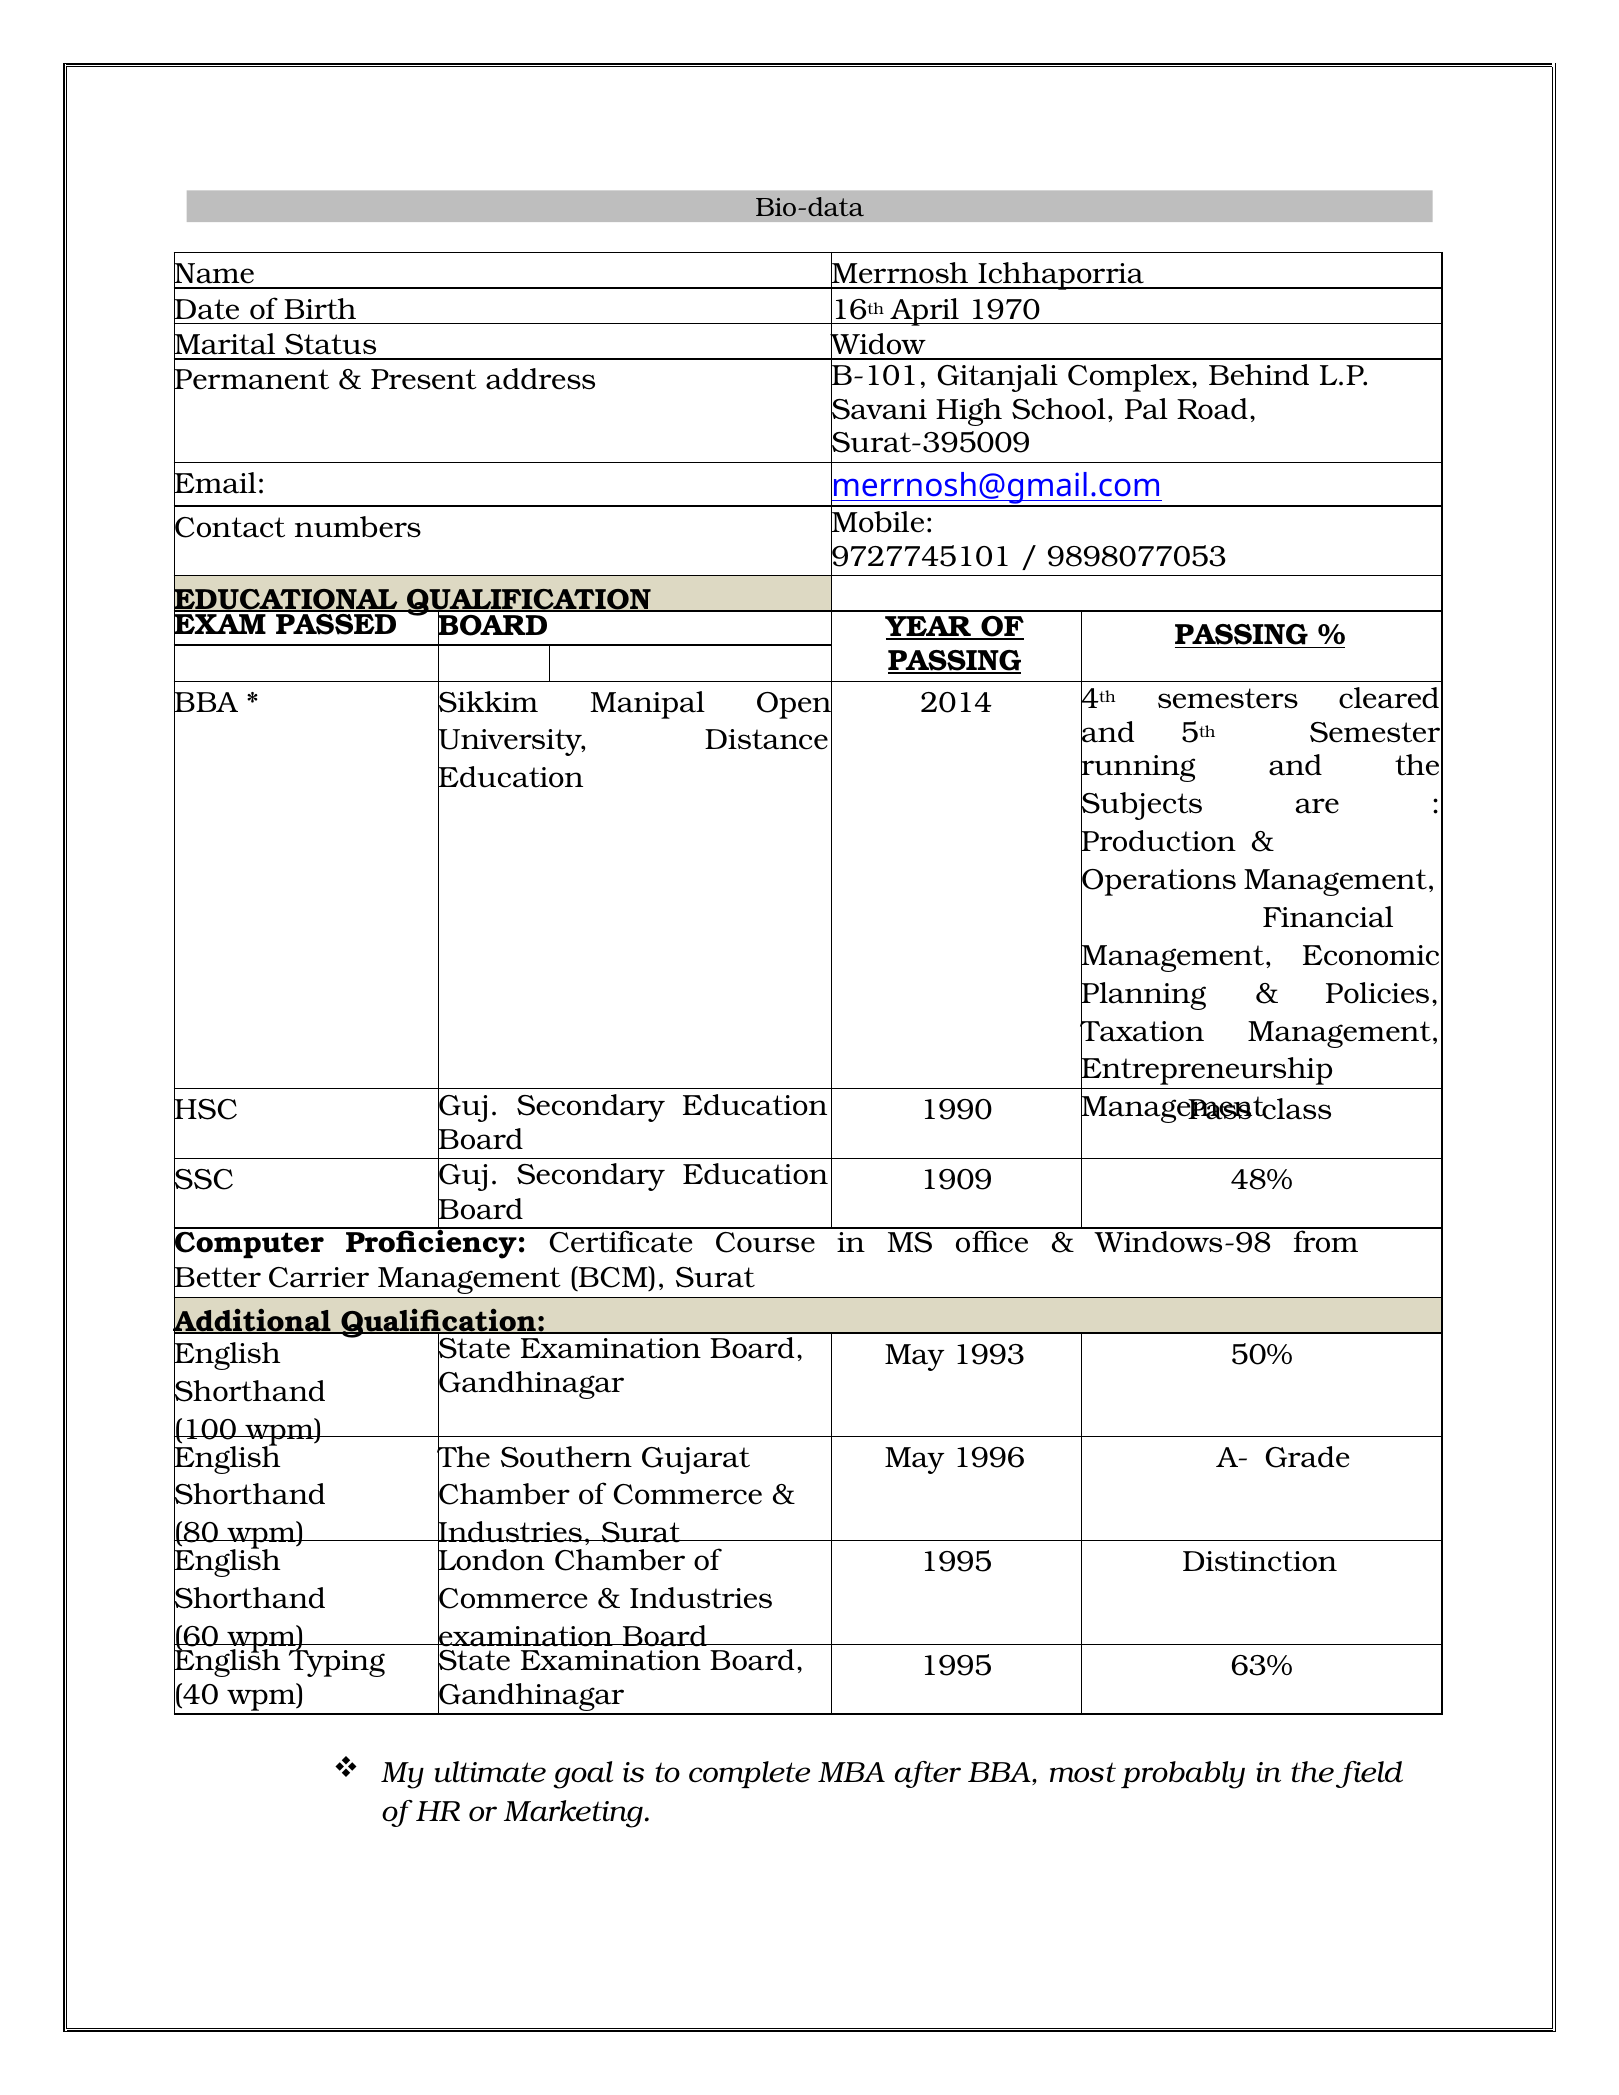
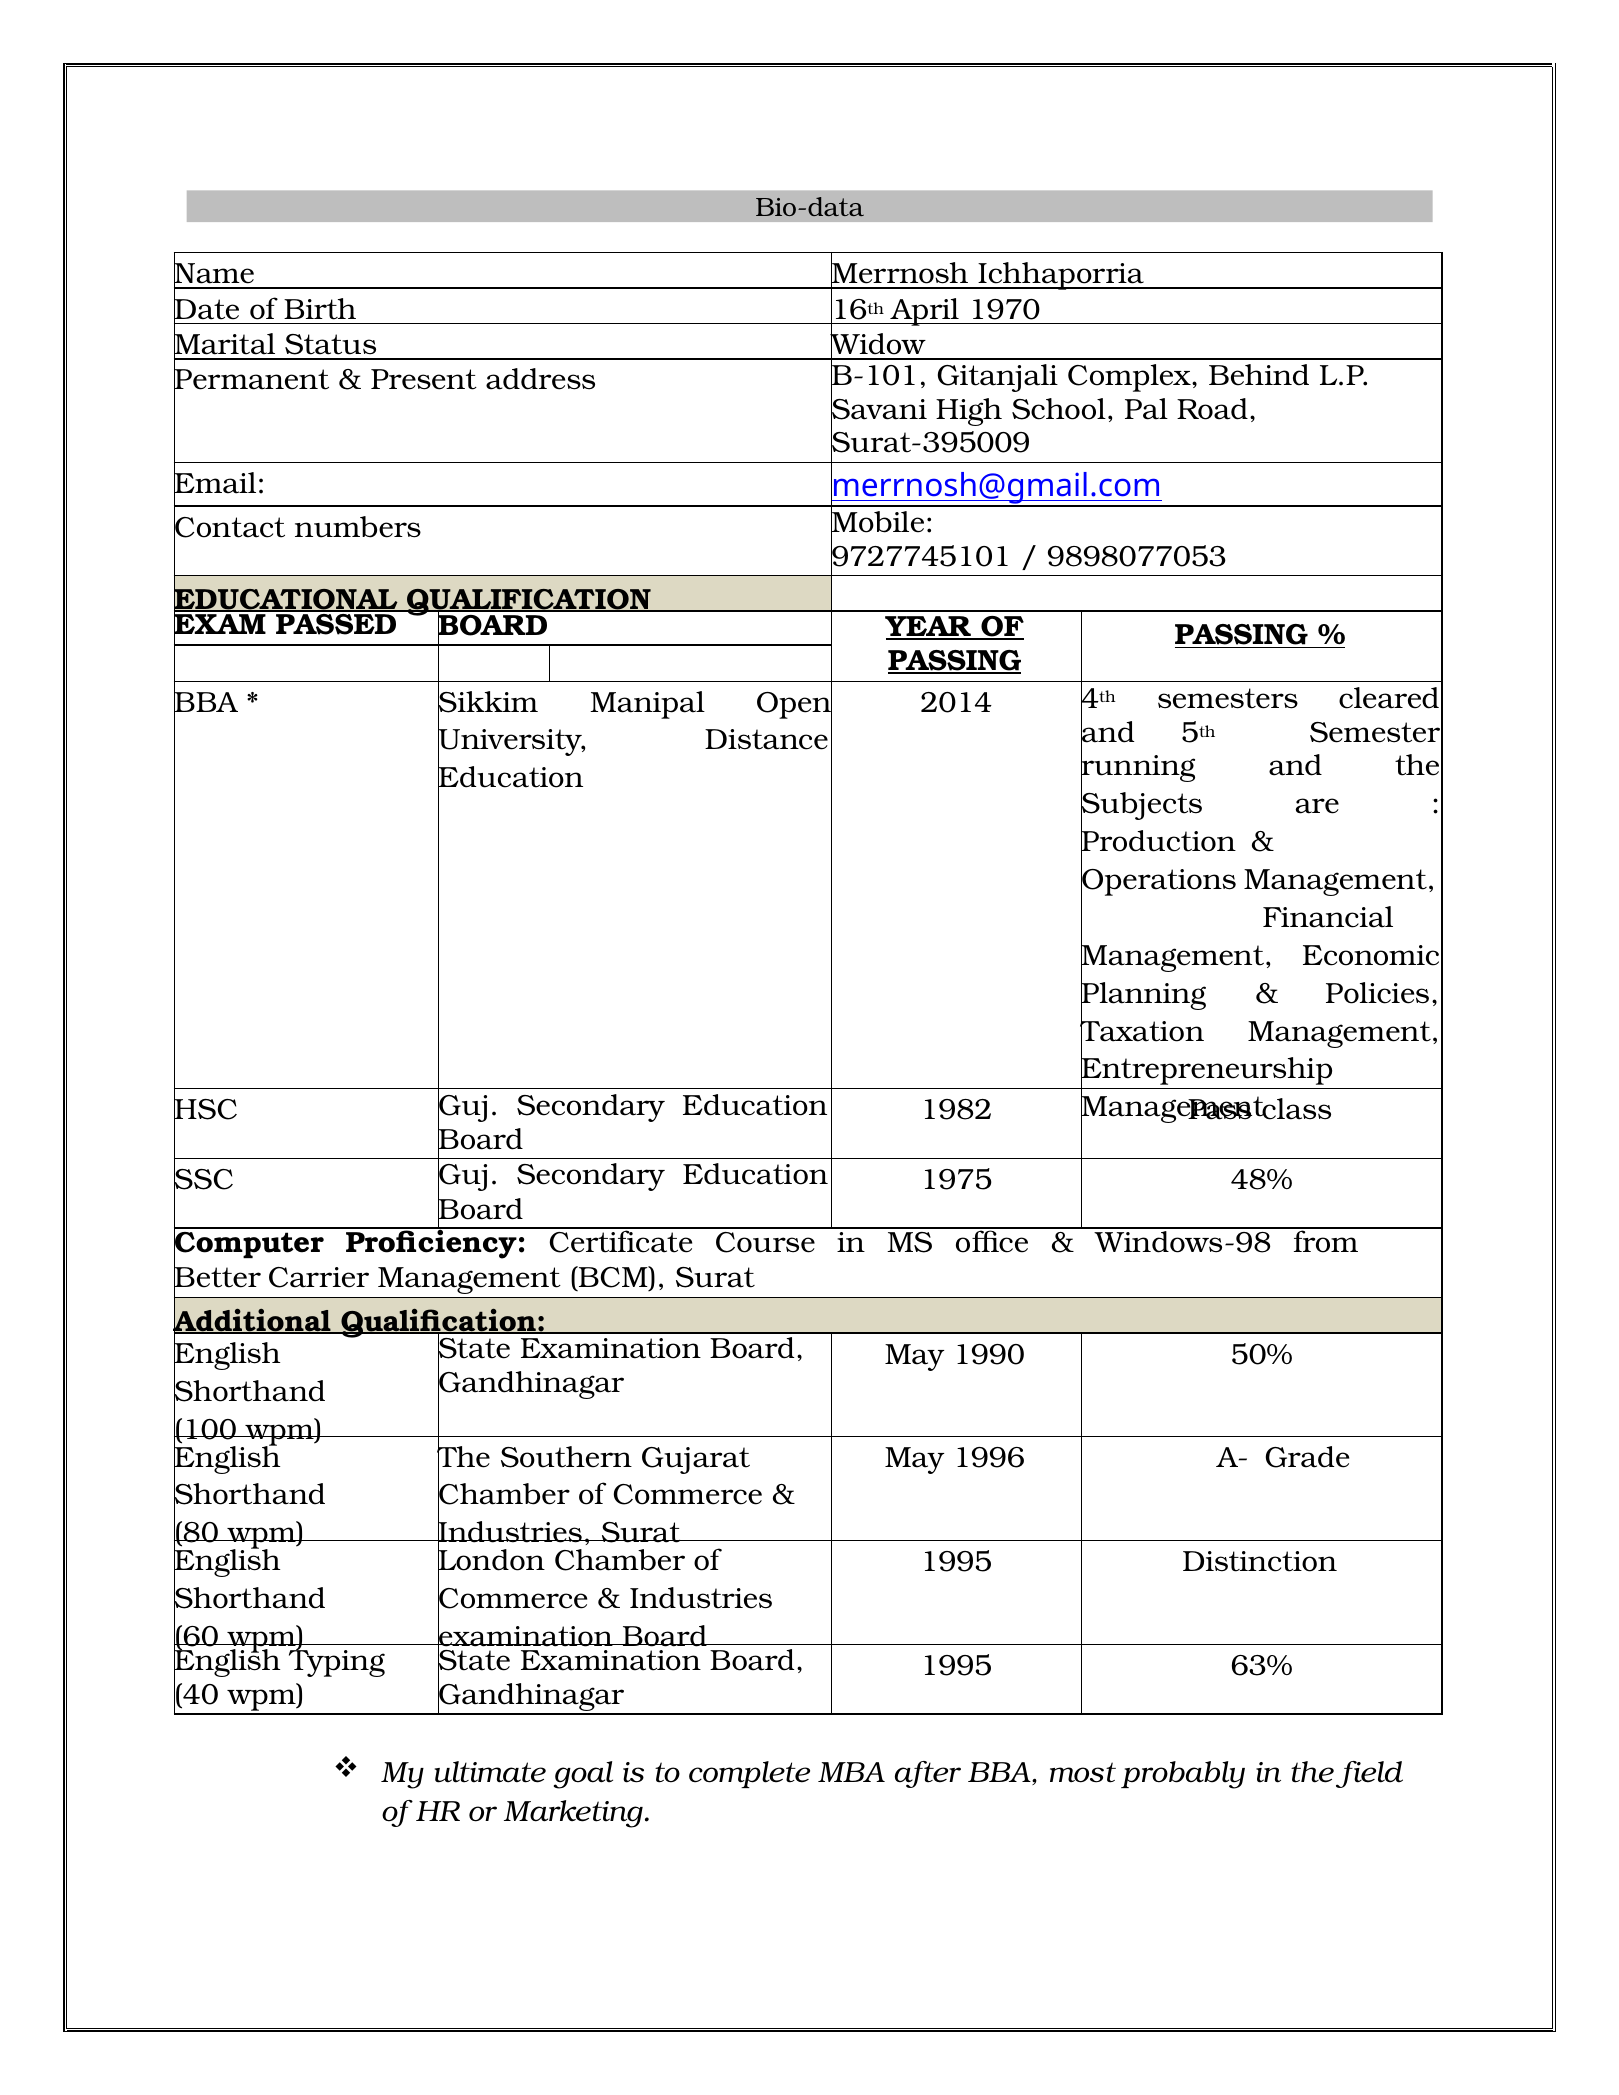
1990: 1990 -> 1982
1909: 1909 -> 1975
1993: 1993 -> 1990
